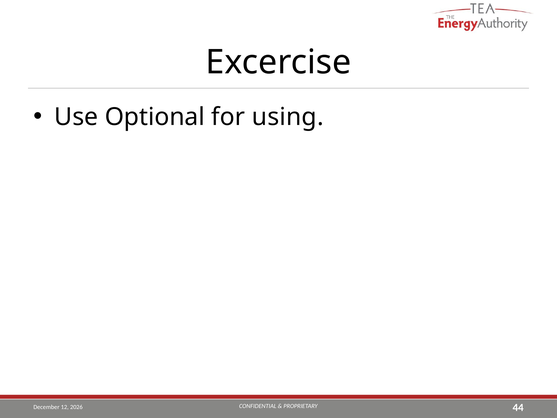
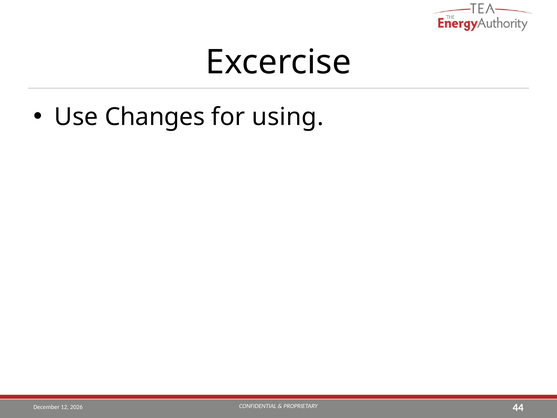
Optional: Optional -> Changes
